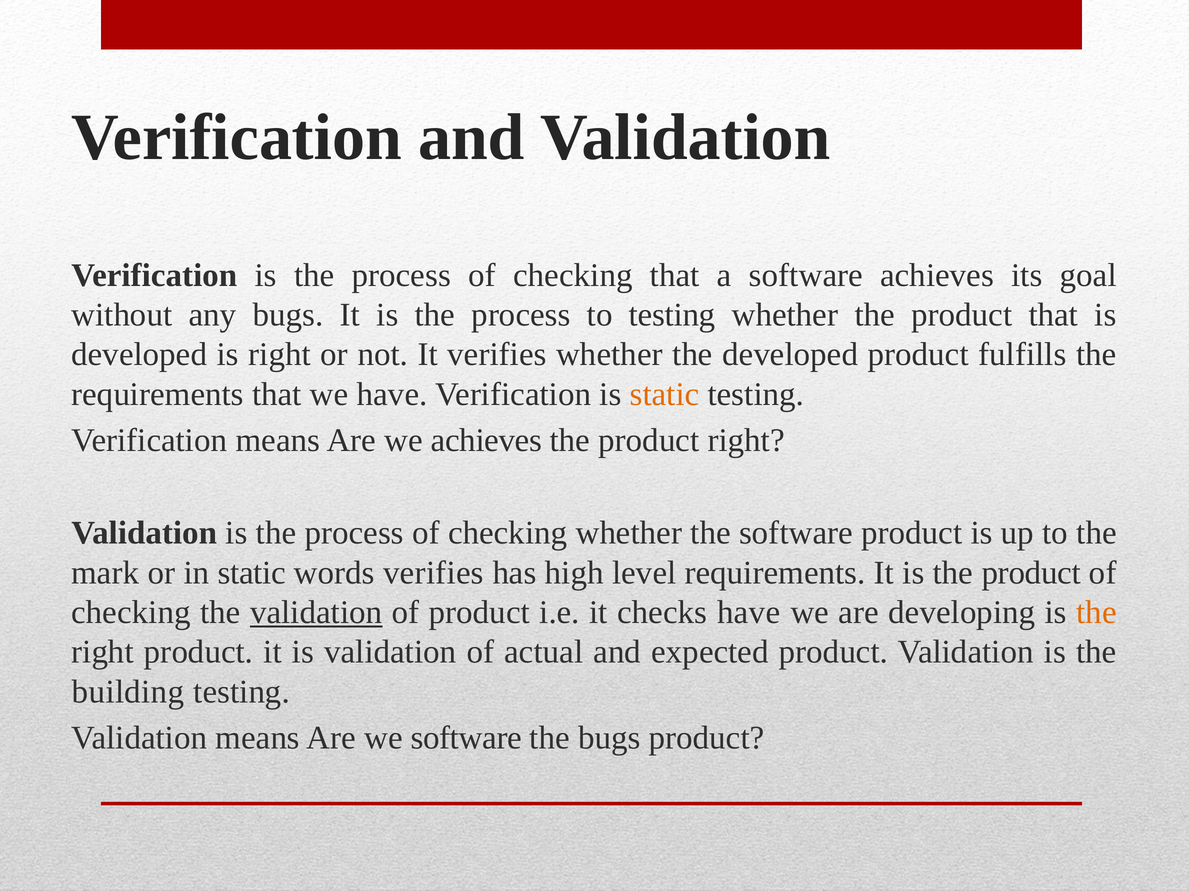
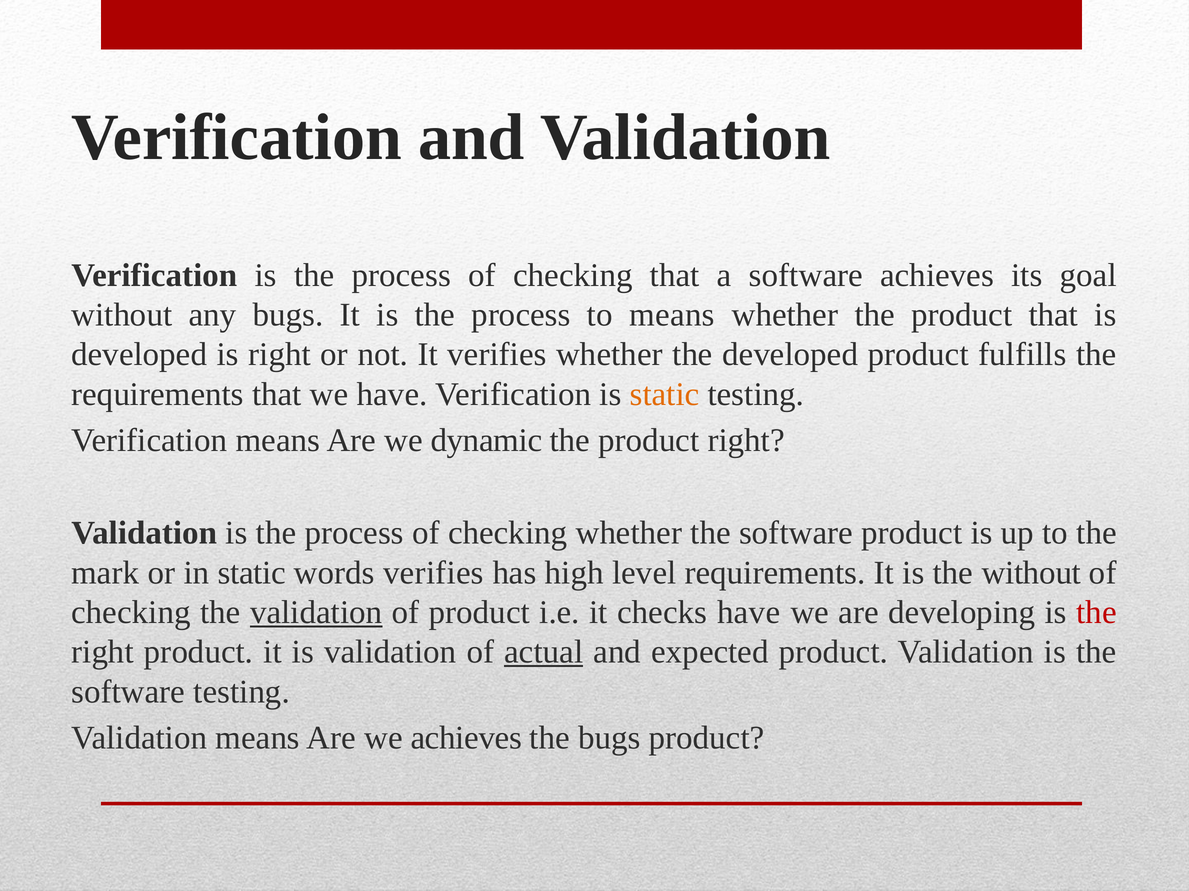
to testing: testing -> means
we achieves: achieves -> dynamic
is the product: product -> without
the at (1096, 613) colour: orange -> red
actual underline: none -> present
building at (128, 692): building -> software
we software: software -> achieves
